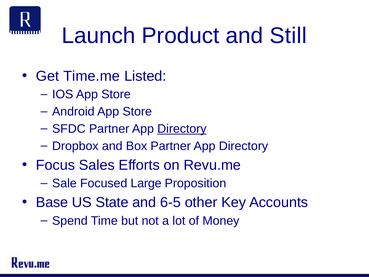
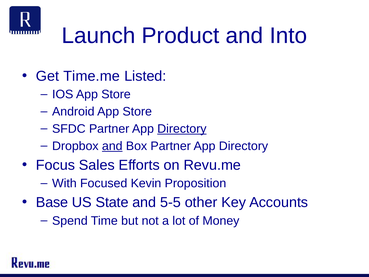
Still: Still -> Into
and at (112, 146) underline: none -> present
Sale: Sale -> With
Large: Large -> Kevin
6-5: 6-5 -> 5-5
